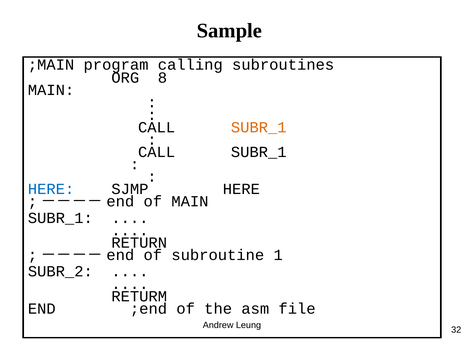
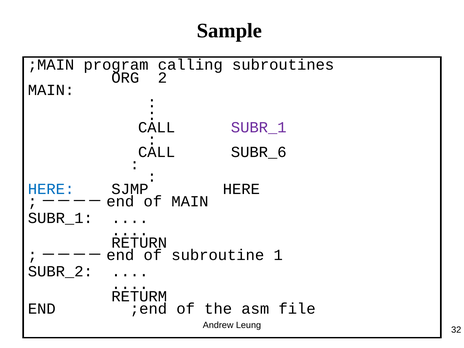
8: 8 -> 2
SUBR_1 at (259, 127) colour: orange -> purple
SUBR_1 at (259, 152): SUBR_1 -> SUBR_6
